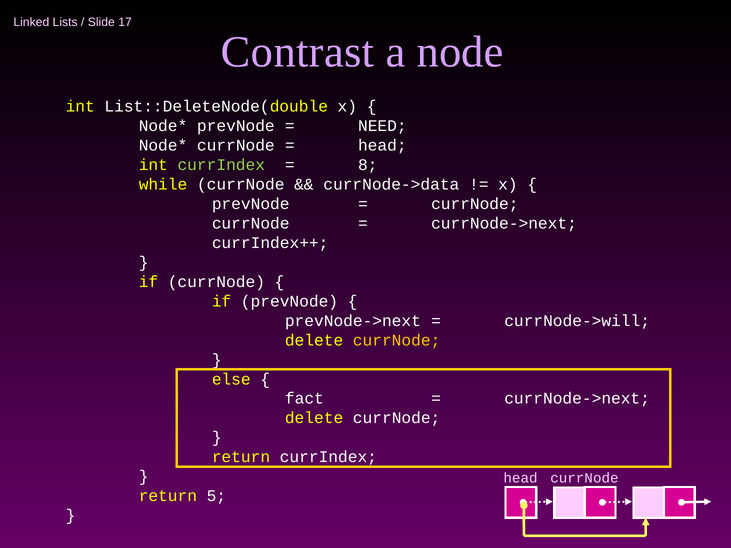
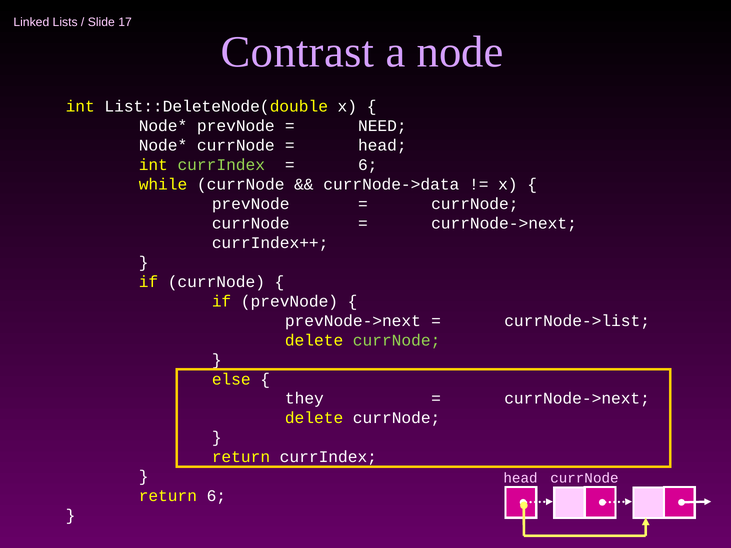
8 at (368, 165): 8 -> 6
currNode->will: currNode->will -> currNode->list
currNode at (397, 340) colour: yellow -> light green
fact: fact -> they
return 5: 5 -> 6
